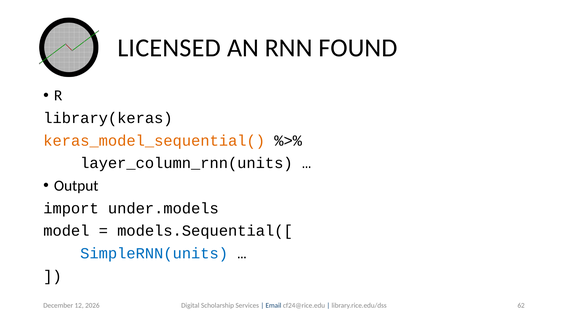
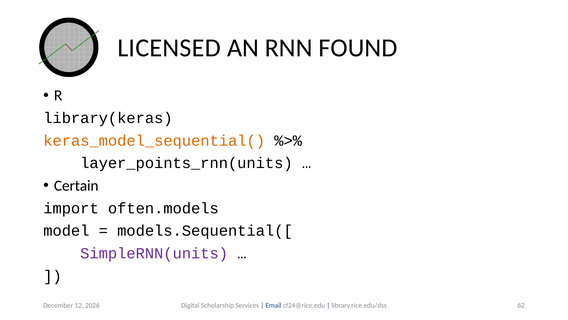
layer_column_rnn(units: layer_column_rnn(units -> layer_points_rnn(units
Output: Output -> Certain
under.models: under.models -> often.models
SimpleRNN(units colour: blue -> purple
